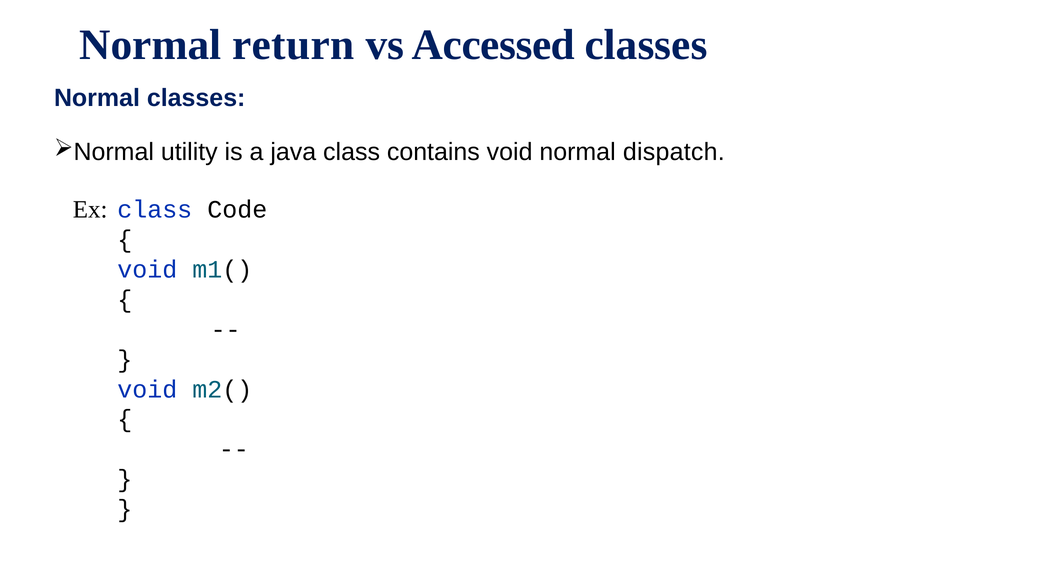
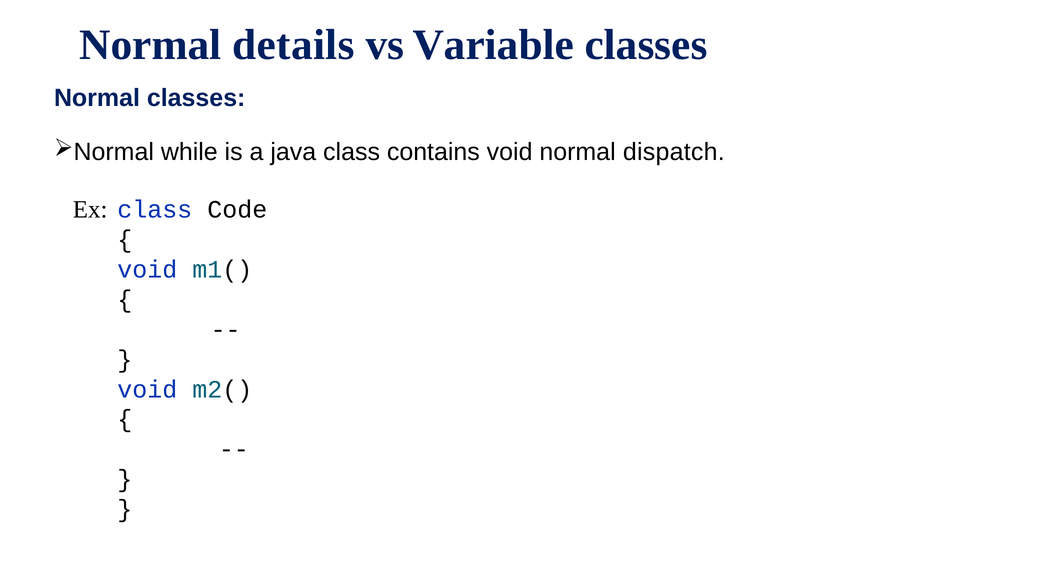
return: return -> details
Accessed: Accessed -> Variable
utility: utility -> while
